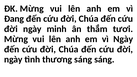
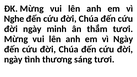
Đang: Đang -> Nghe
sáng sáng: sáng -> tươi
